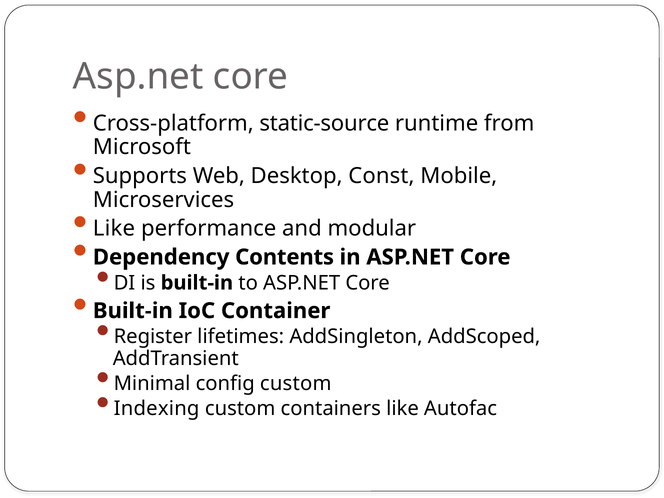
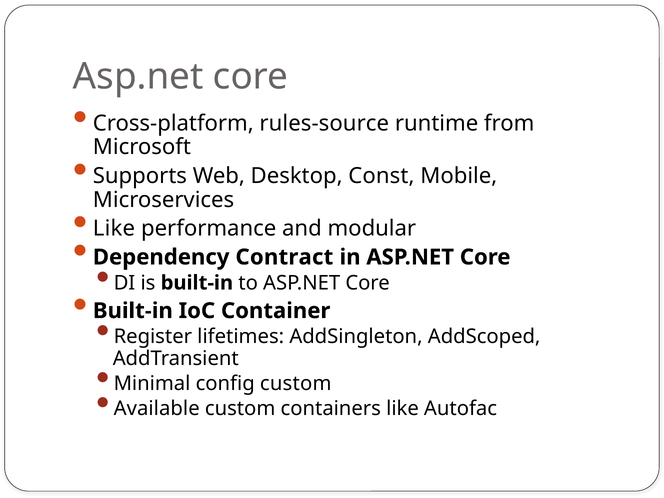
static-source: static-source -> rules-source
Contents: Contents -> Contract
Indexing: Indexing -> Available
